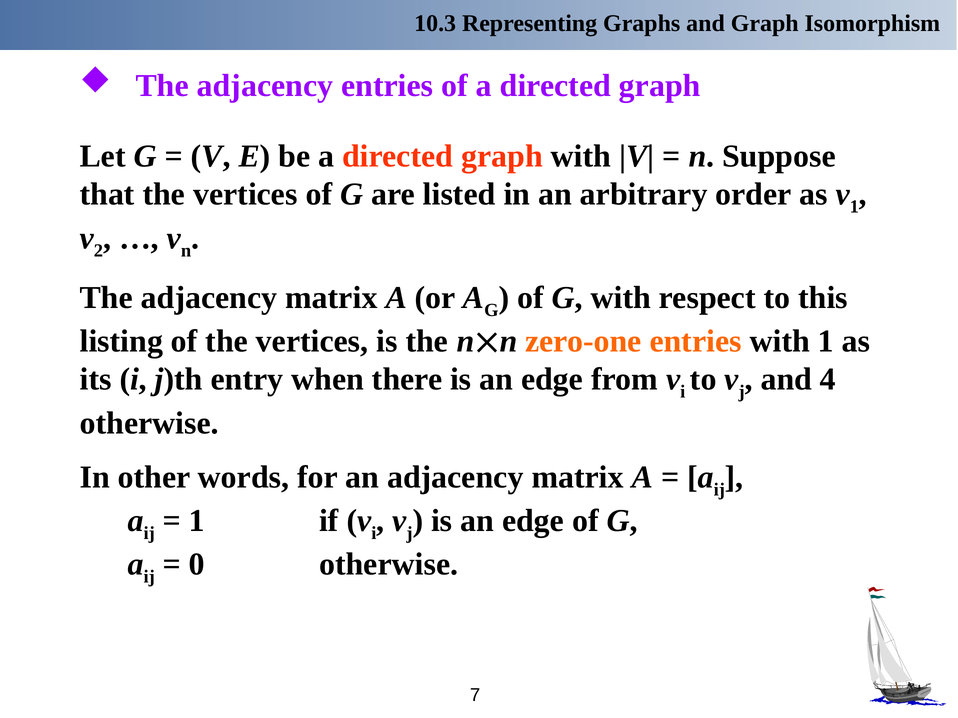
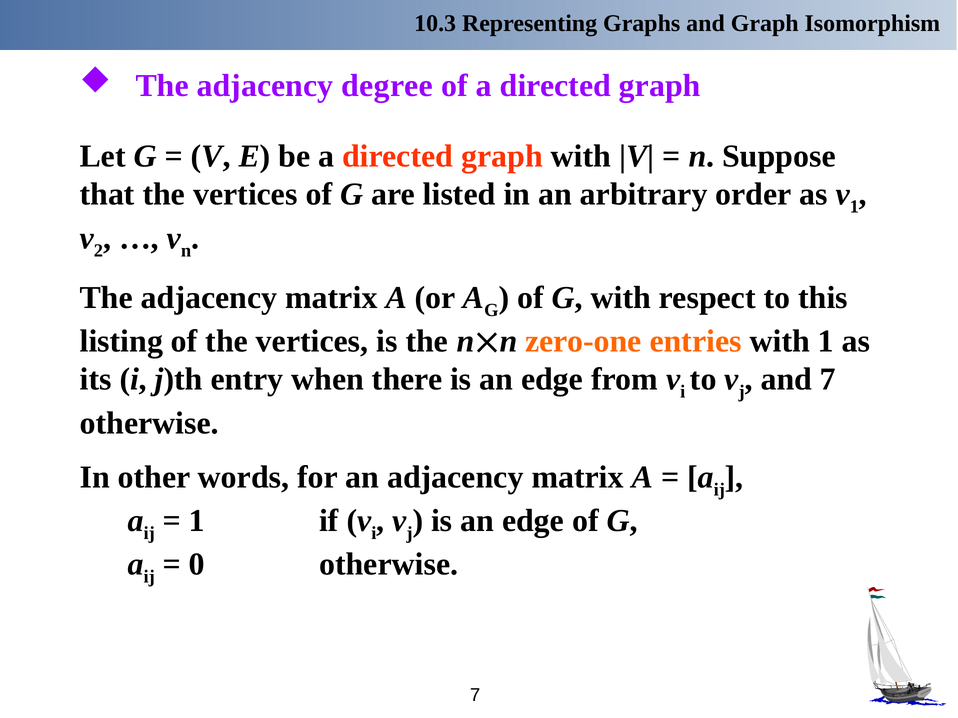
adjacency entries: entries -> degree
and 4: 4 -> 7
